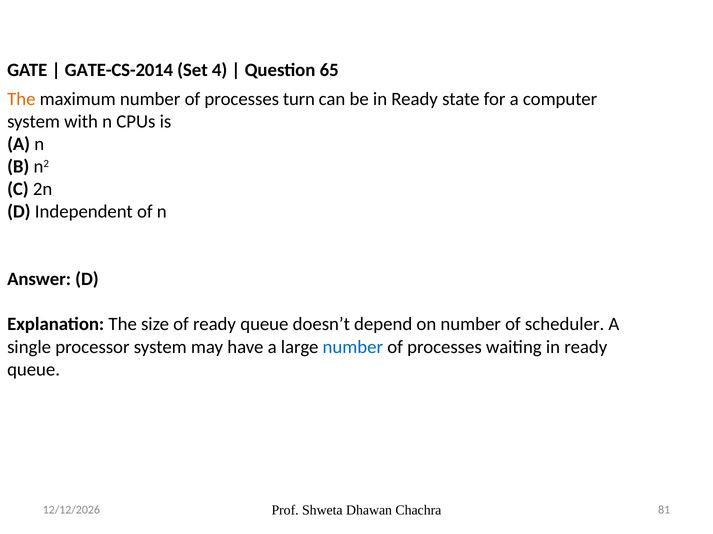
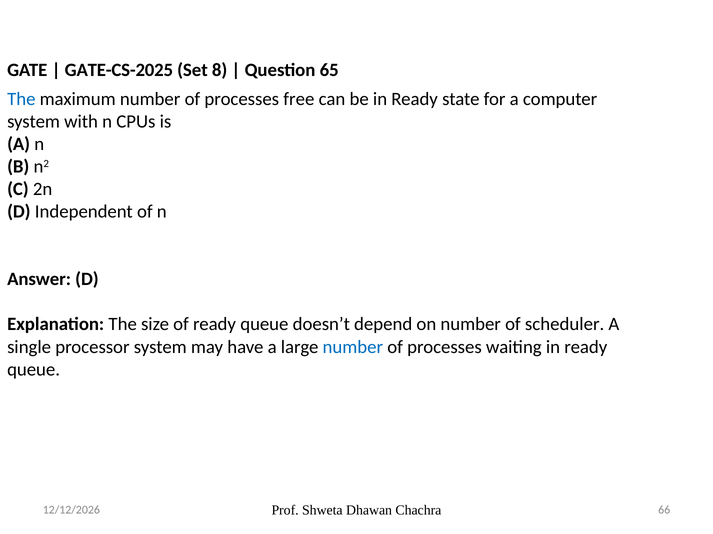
GATE-CS-2014: GATE-CS-2014 -> GATE-CS-2025
4: 4 -> 8
The at (21, 99) colour: orange -> blue
turn: turn -> free
81: 81 -> 66
